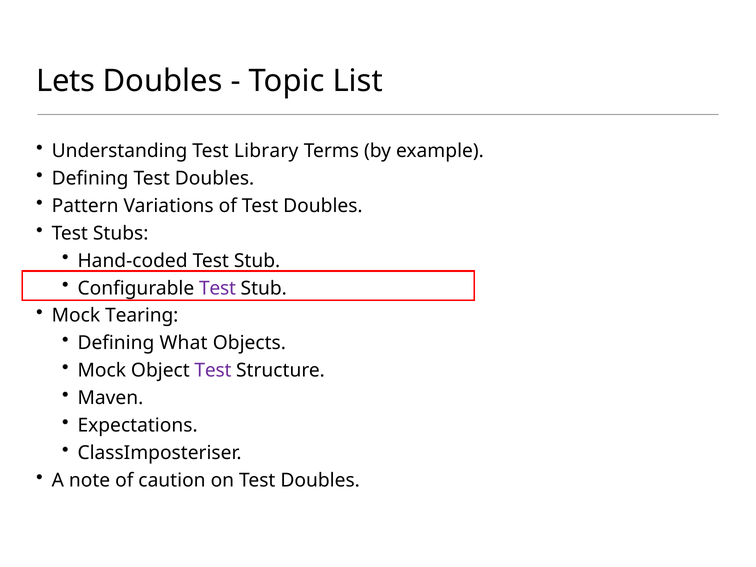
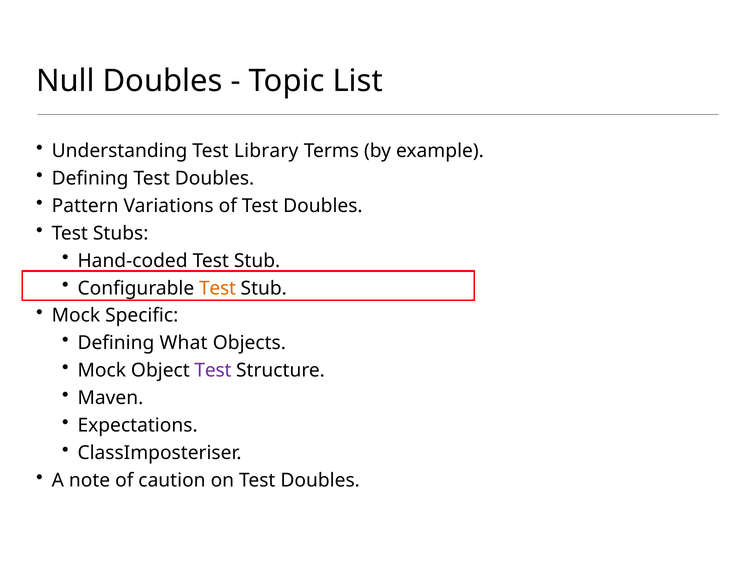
Lets: Lets -> Null
Test at (218, 288) colour: purple -> orange
Tearing: Tearing -> Specific
